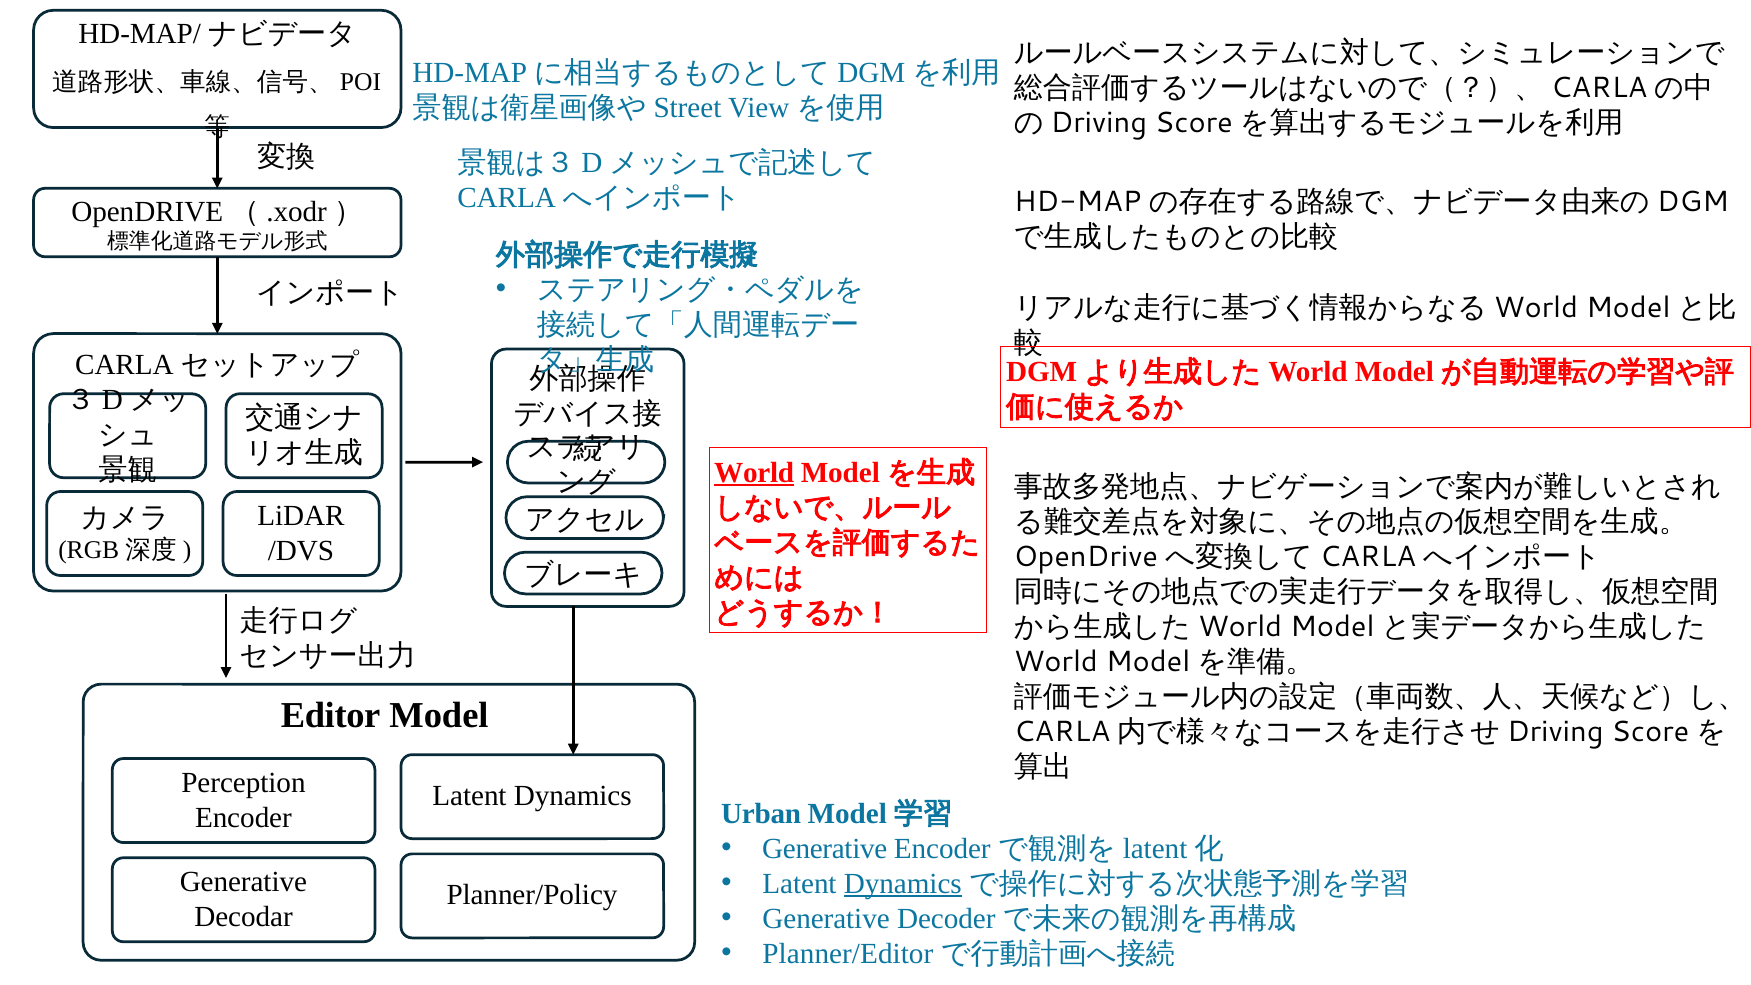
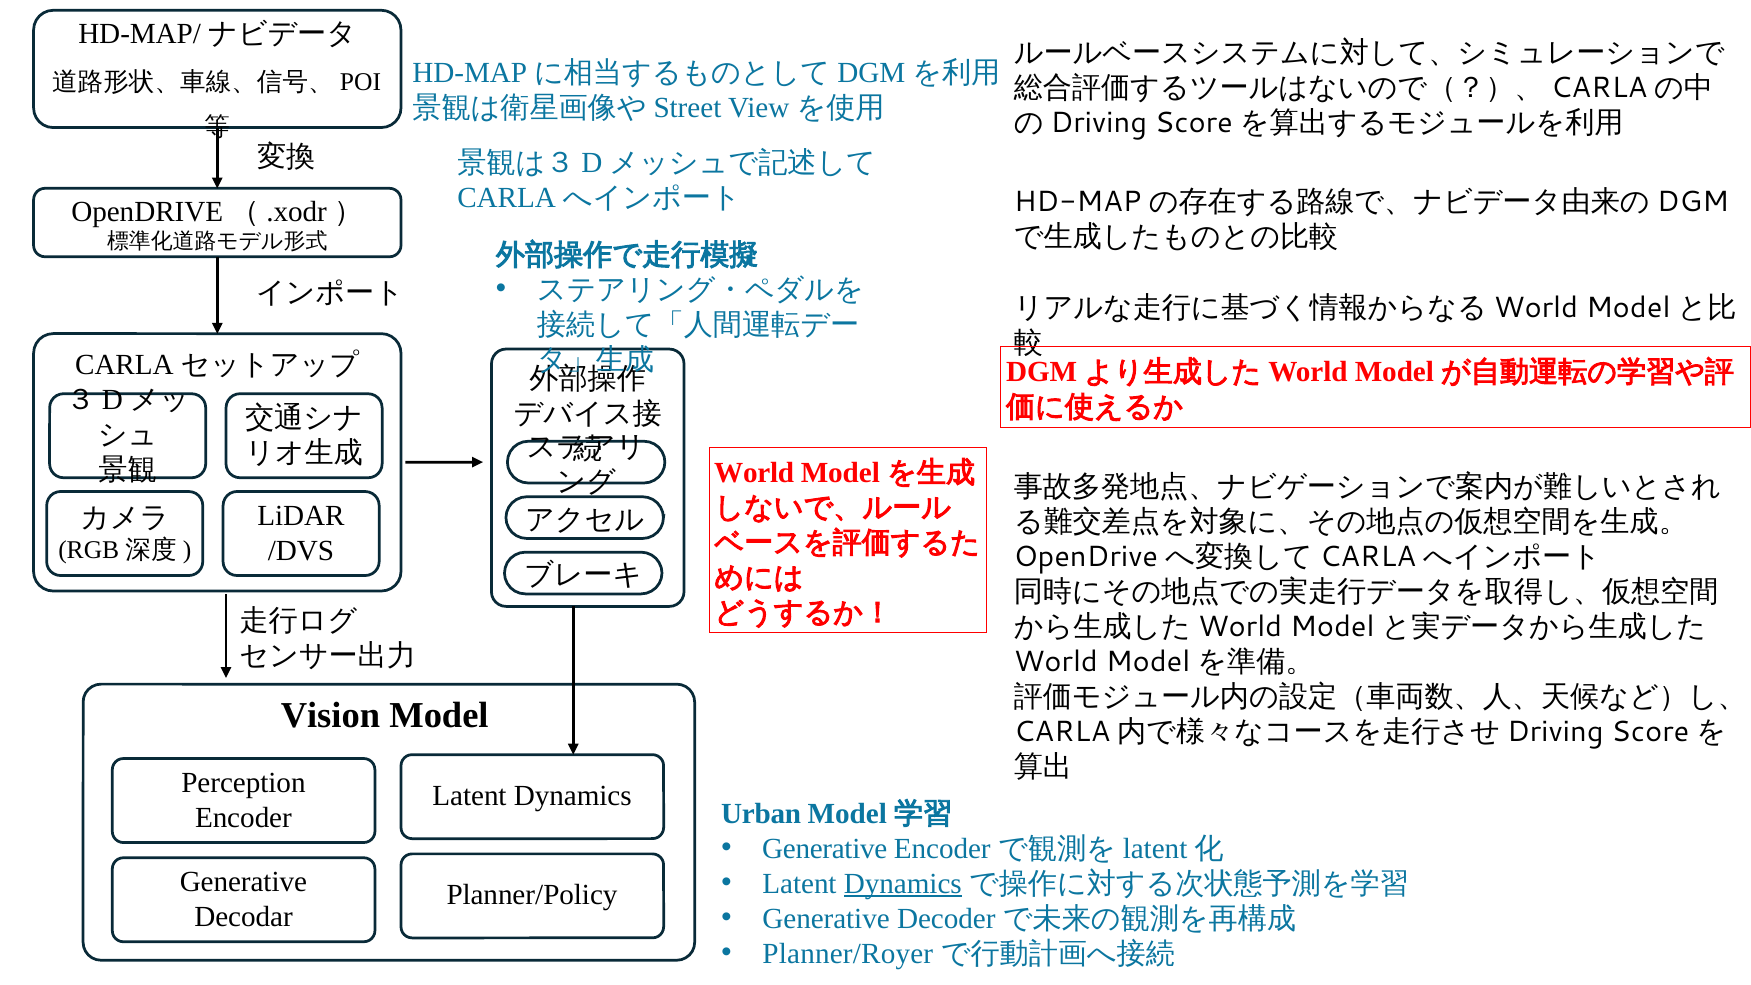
World at (754, 472) underline: present -> none
Editor: Editor -> Vision
Planner/Editor: Planner/Editor -> Planner/Royer
